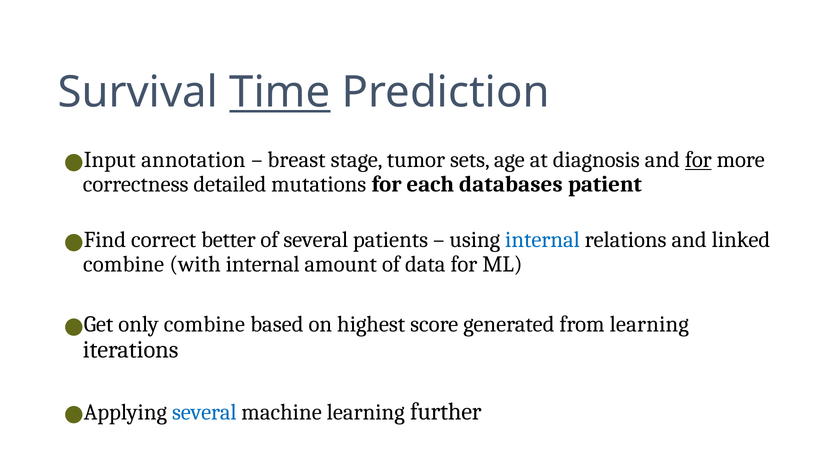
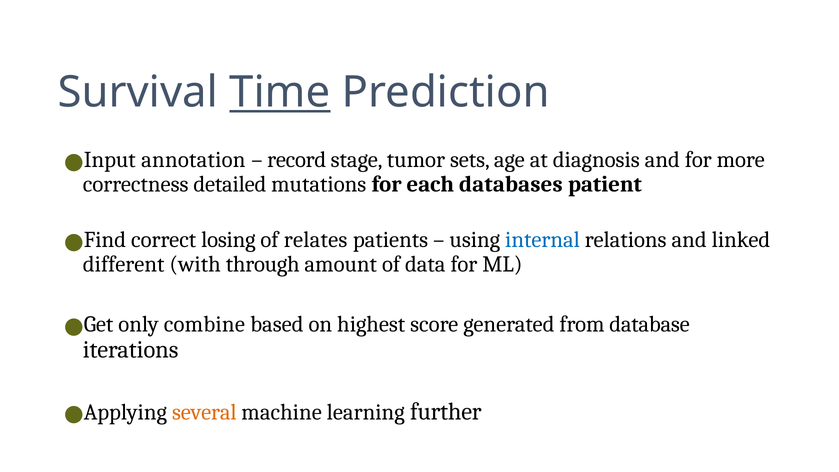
breast: breast -> record
for at (698, 160) underline: present -> none
better: better -> losing
of several: several -> relates
combine at (124, 264): combine -> different
with internal: internal -> through
from learning: learning -> database
several at (204, 412) colour: blue -> orange
